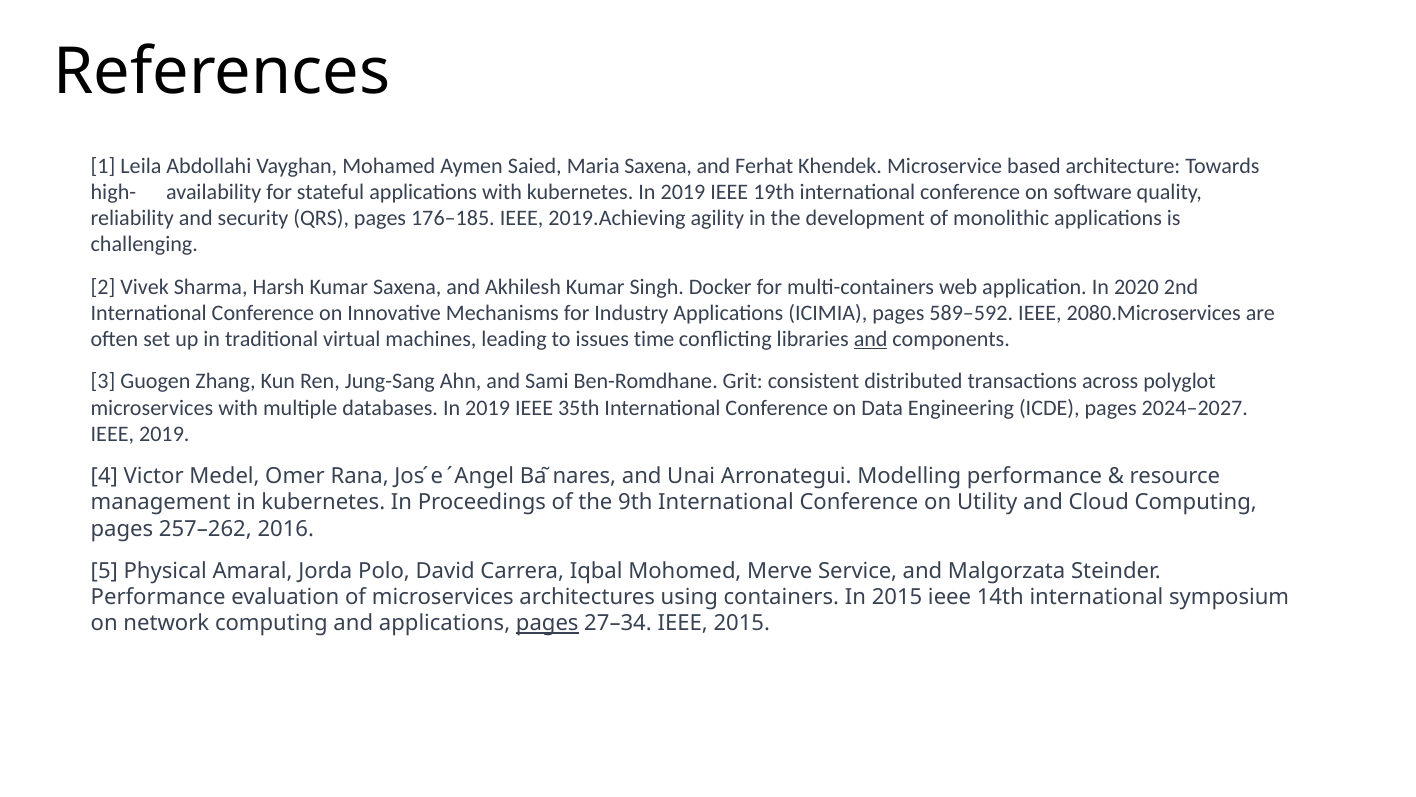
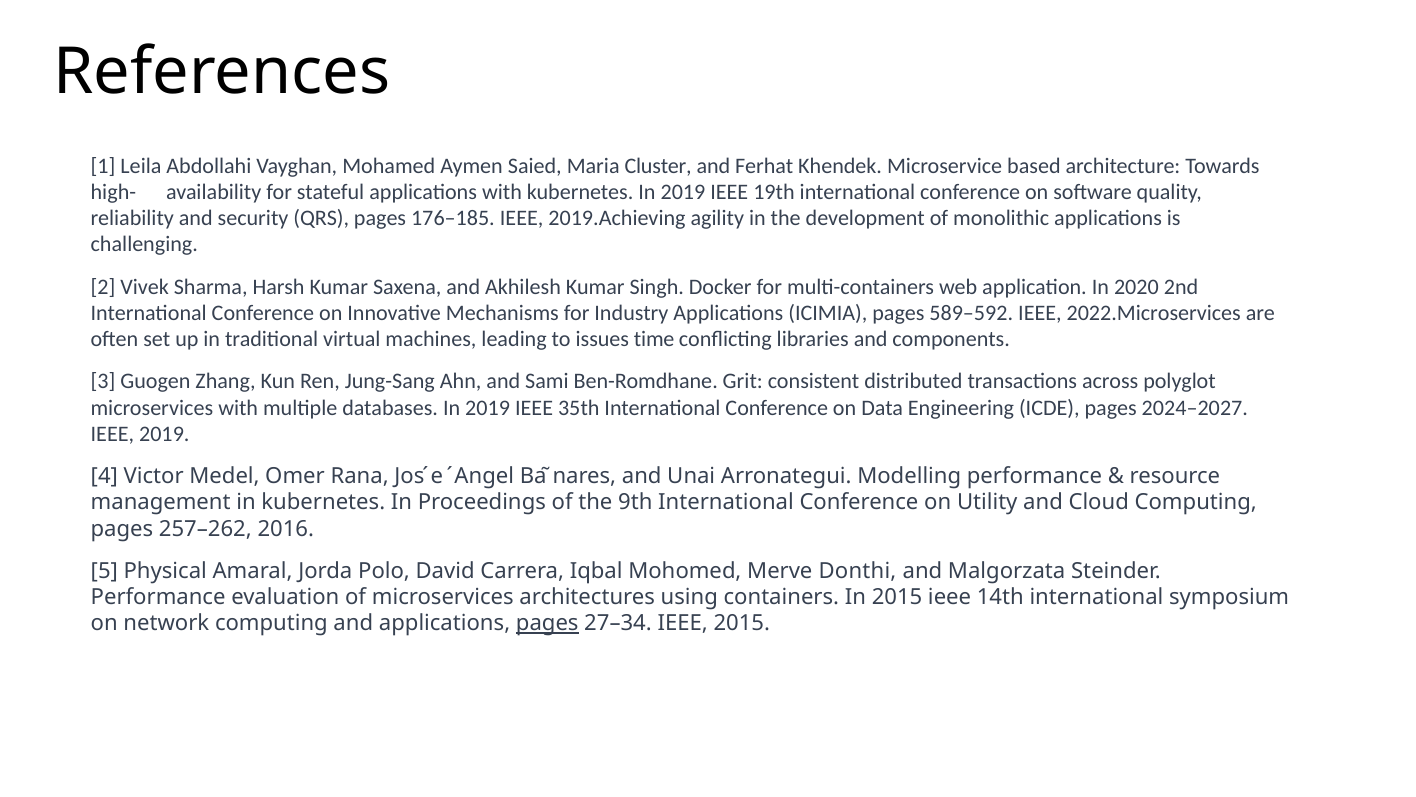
Maria Saxena: Saxena -> Cluster
2080.Microservices: 2080.Microservices -> 2022.Microservices
and at (871, 339) underline: present -> none
Service: Service -> Donthi
